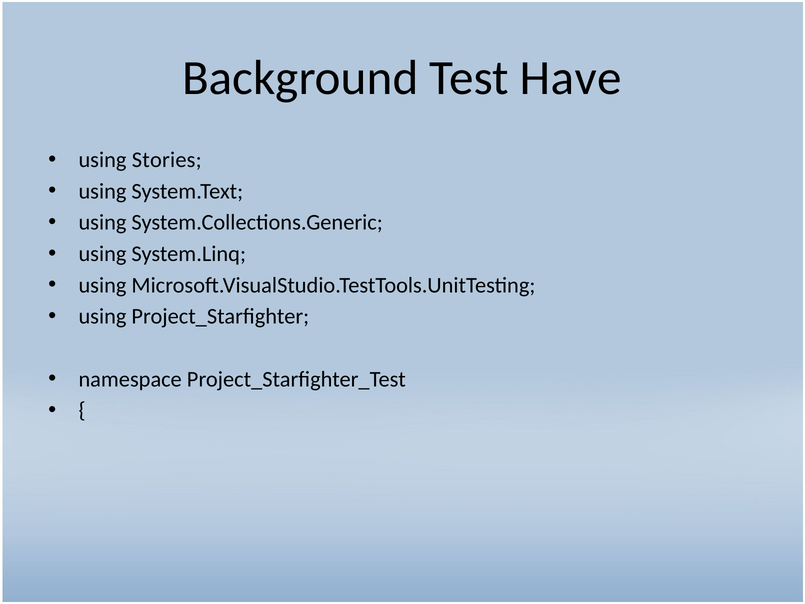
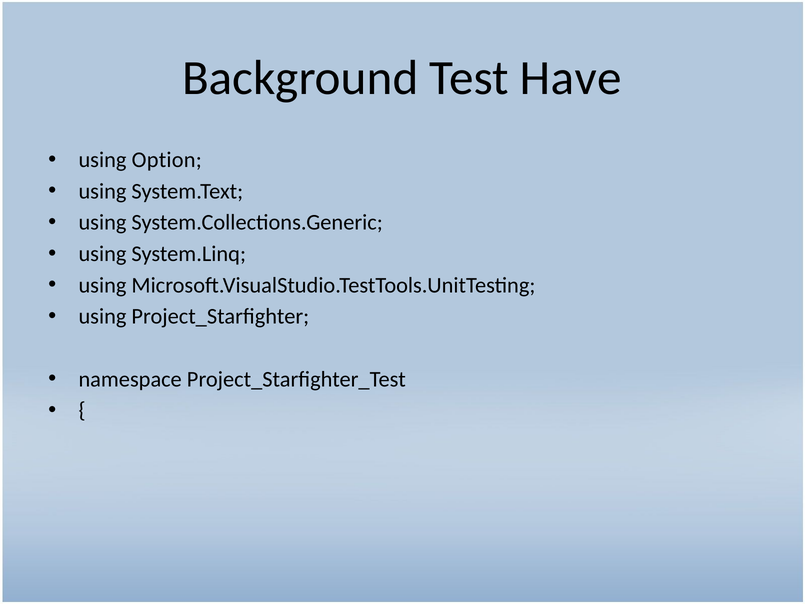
Stories: Stories -> Option
